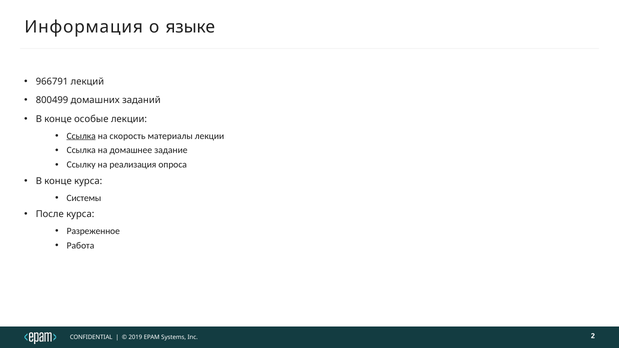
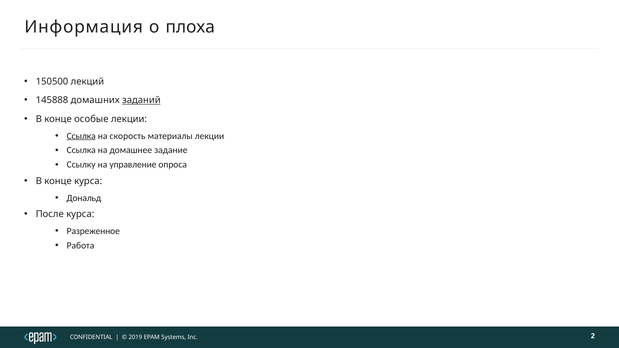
языке: языке -> плоха
966791: 966791 -> 150500
800499: 800499 -> 145888
заданий underline: none -> present
реализация: реализация -> управление
Системы: Системы -> Дональд
